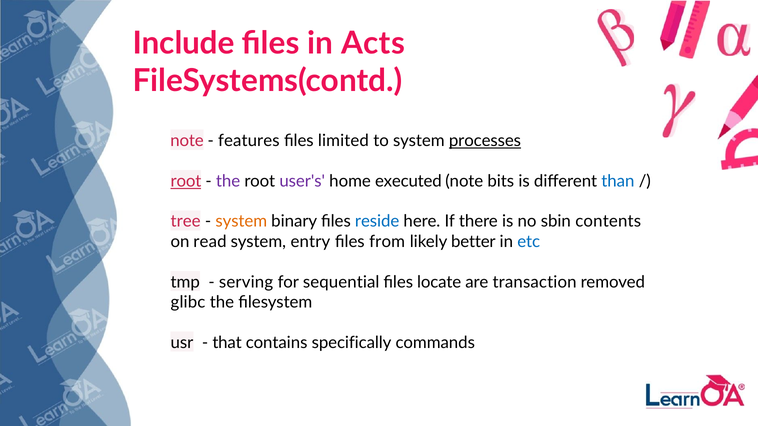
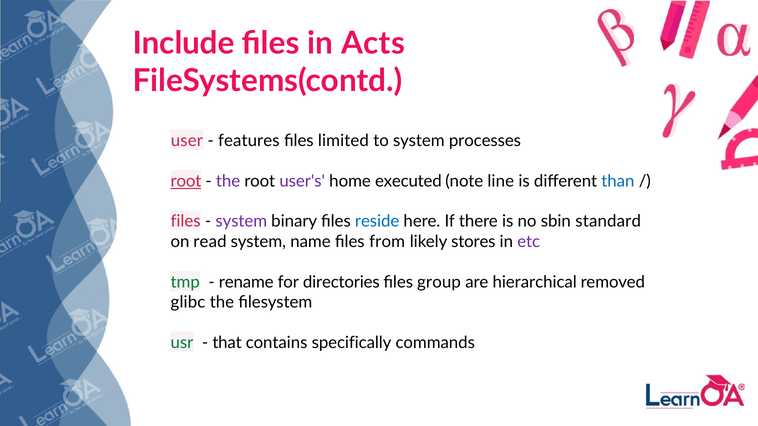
note at (187, 141): note -> user
processes underline: present -> none
bits: bits -> line
tree at (186, 222): tree -> files
system at (241, 222) colour: orange -> purple
contents: contents -> standard
entry: entry -> name
better: better -> stores
etc colour: blue -> purple
tmp colour: black -> green
serving: serving -> rename
sequential: sequential -> directories
locate: locate -> group
transaction: transaction -> hierarchical
usr colour: black -> green
